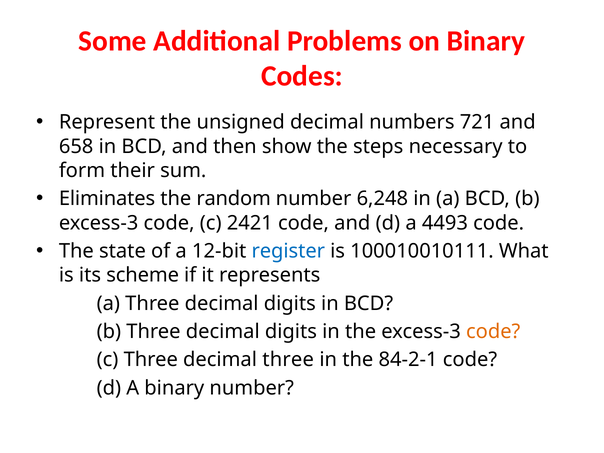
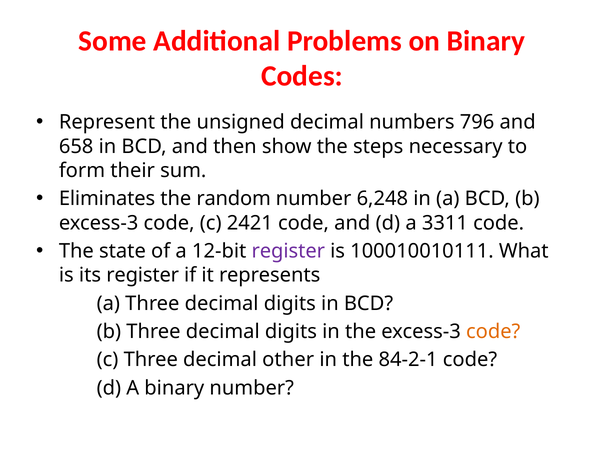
721: 721 -> 796
4493: 4493 -> 3311
register at (288, 251) colour: blue -> purple
its scheme: scheme -> register
decimal three: three -> other
